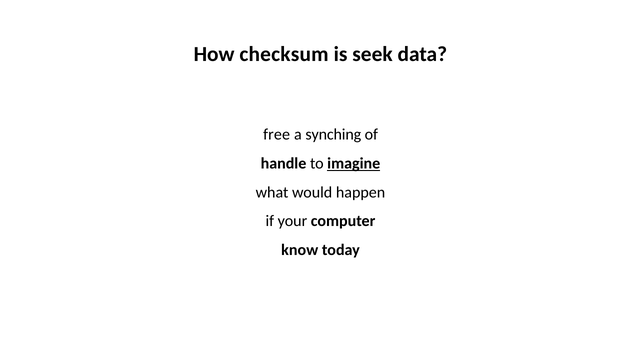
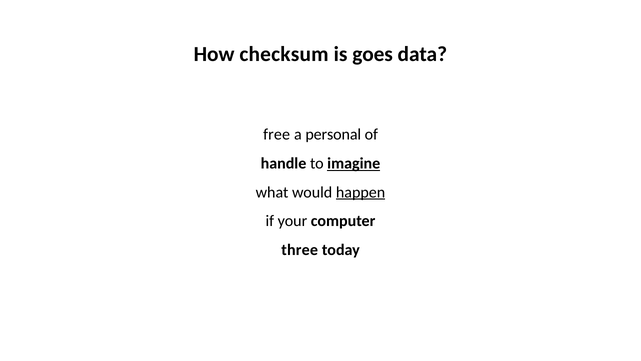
seek: seek -> goes
synching: synching -> personal
happen underline: none -> present
know: know -> three
